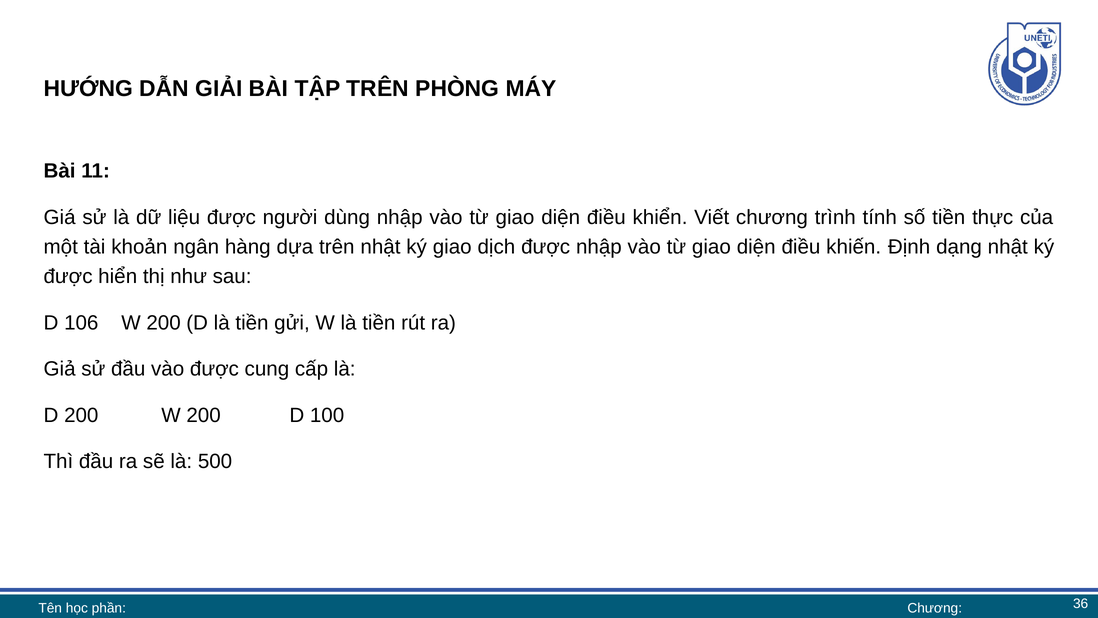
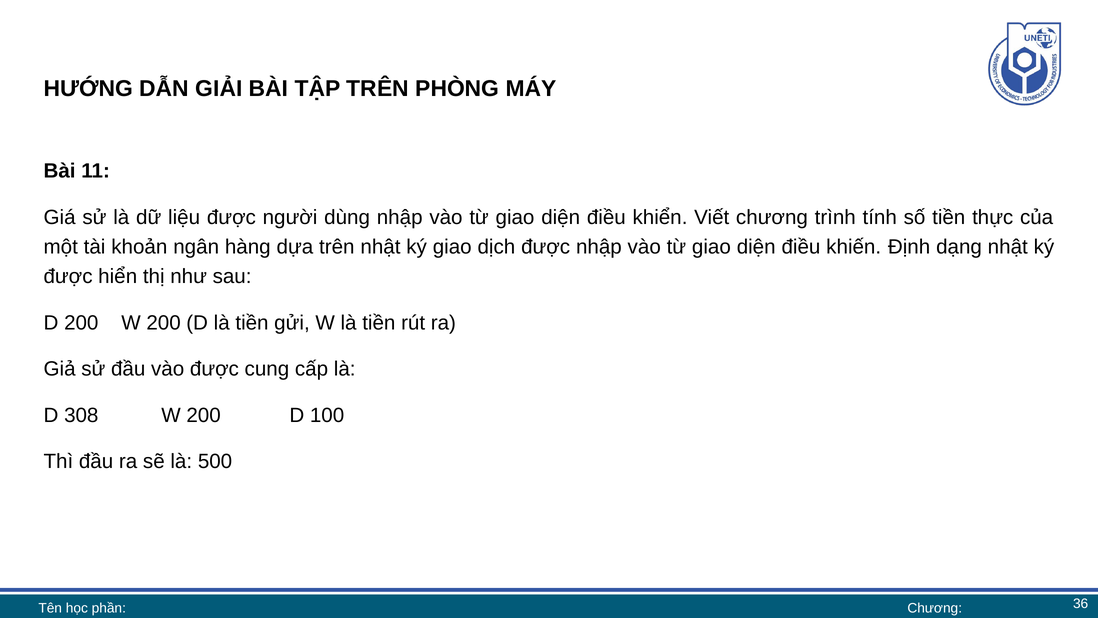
D 106: 106 -> 200
D 200: 200 -> 308
